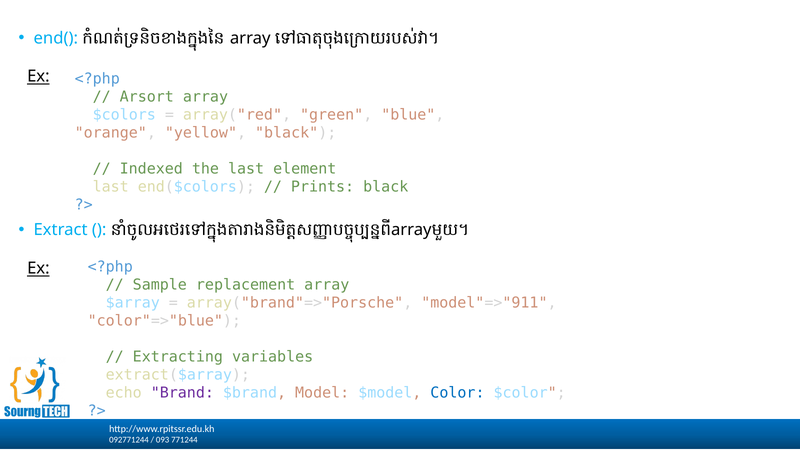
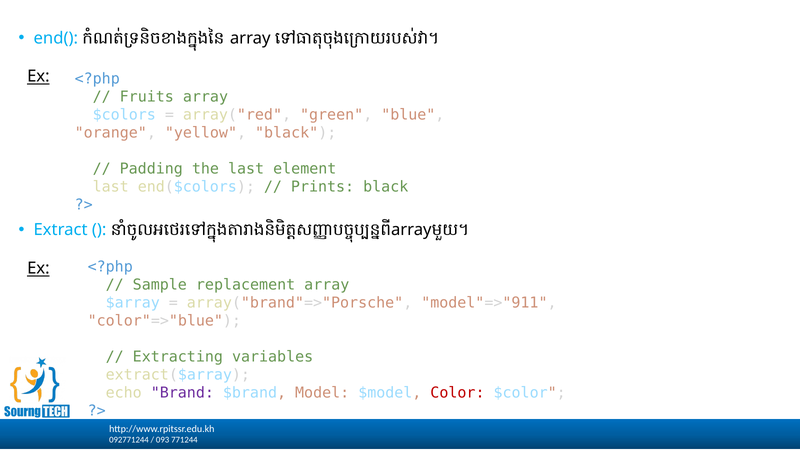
Arsort: Arsort -> Fruits
Indexed: Indexed -> Padding
Color colour: blue -> red
